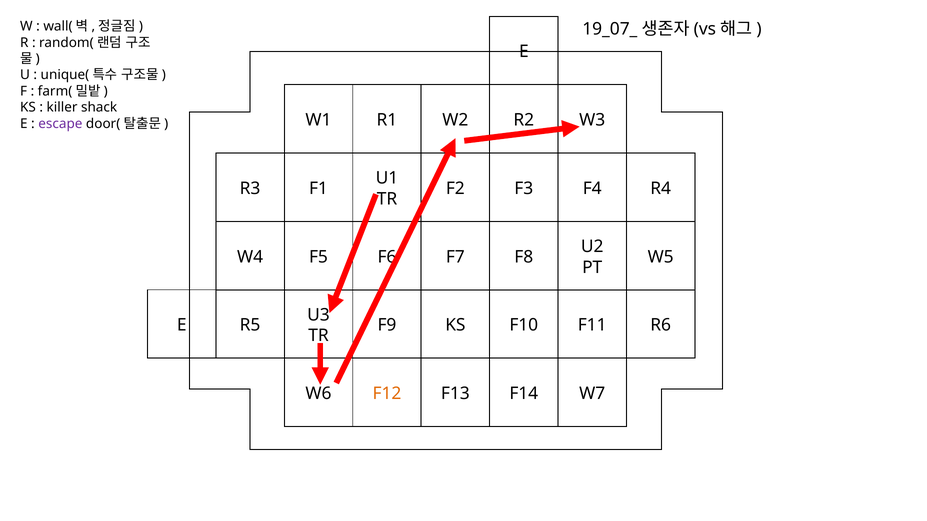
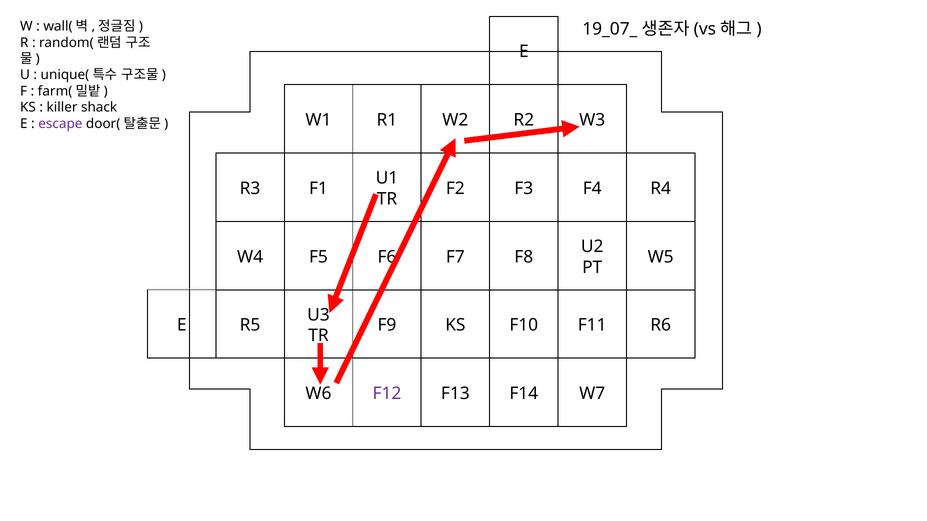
F12 colour: orange -> purple
